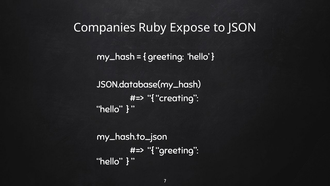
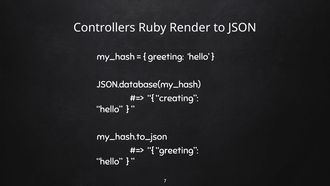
Companies: Companies -> Controllers
Expose: Expose -> Render
